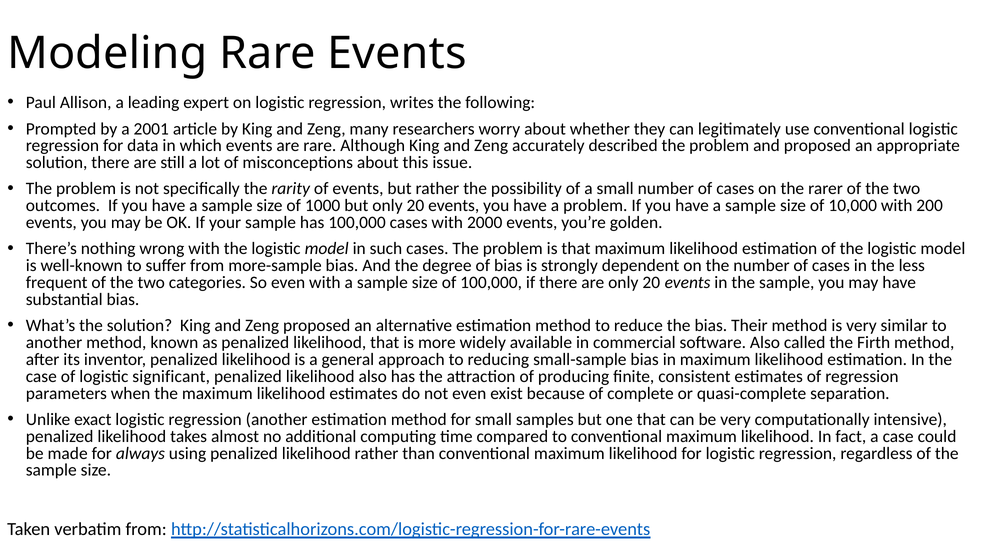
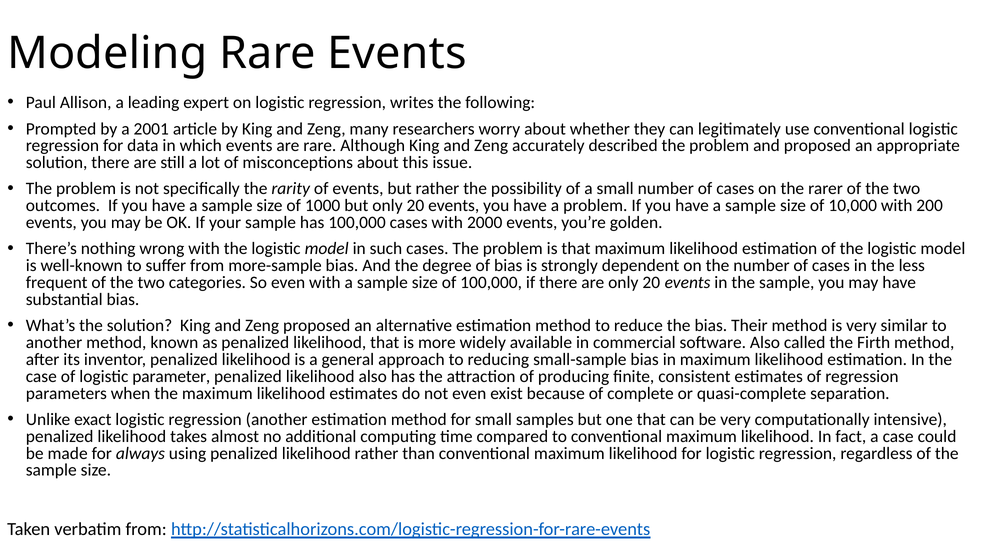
significant: significant -> parameter
